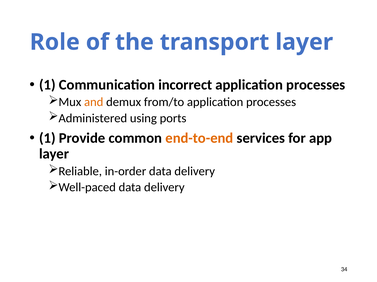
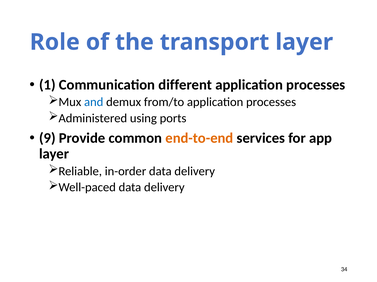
incorrect: incorrect -> different
and colour: orange -> blue
1 at (47, 138): 1 -> 9
